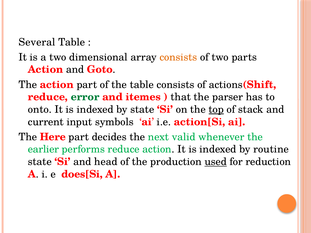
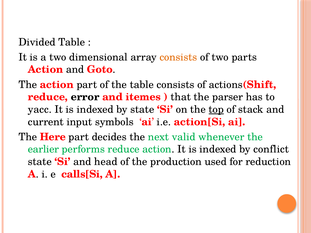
Several: Several -> Divided
error colour: green -> black
onto: onto -> yacc
routine: routine -> conflict
used underline: present -> none
does[Si: does[Si -> calls[Si
